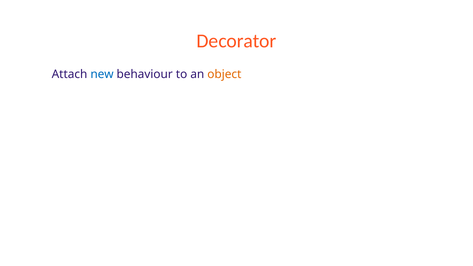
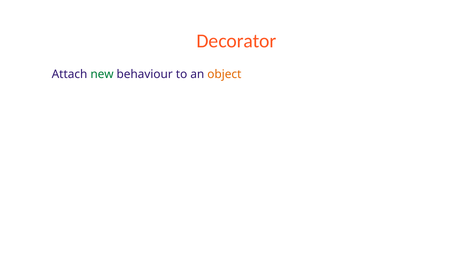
new colour: blue -> green
